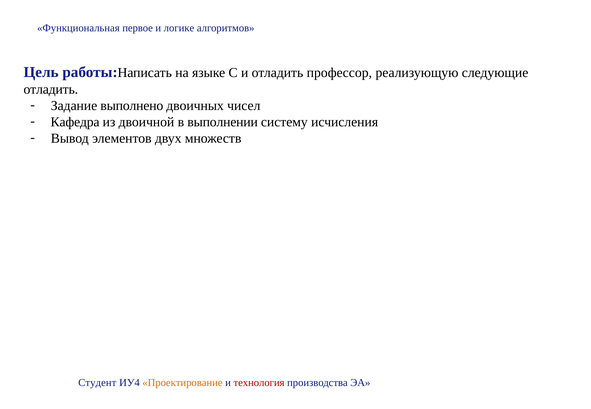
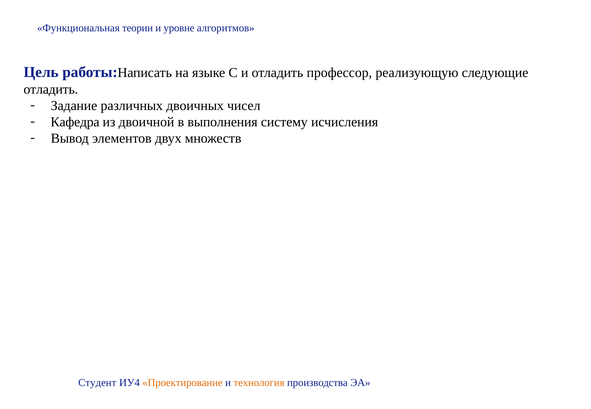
первое: первое -> теории
логике: логике -> уровне
выполнено: выполнено -> различных
выполнении: выполнении -> выполнения
технология colour: red -> orange
